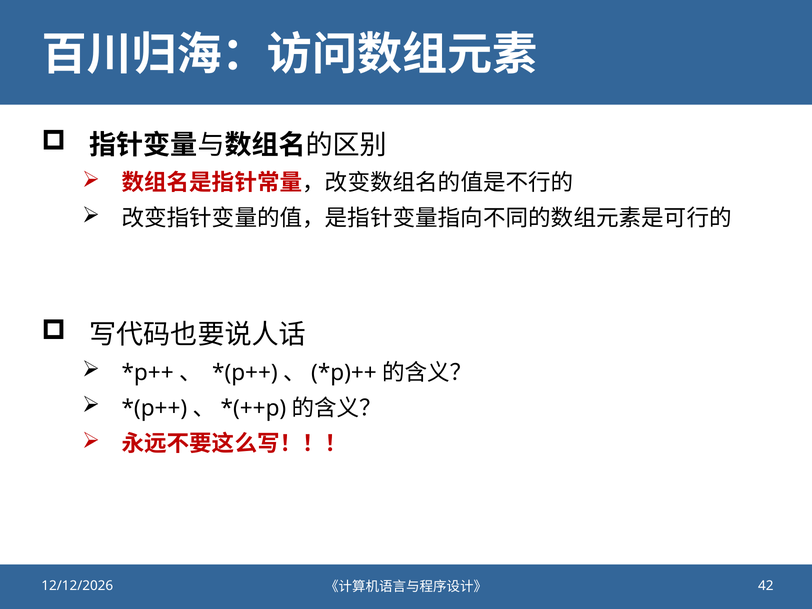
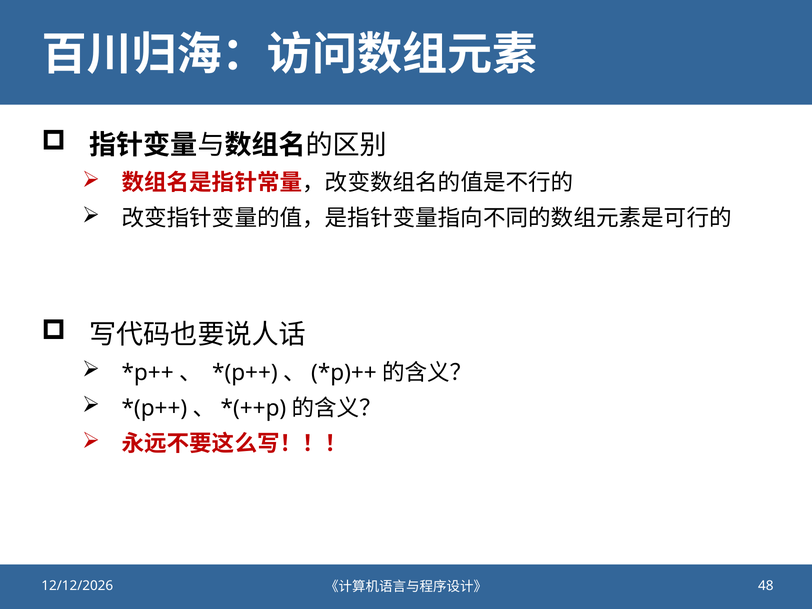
42: 42 -> 48
